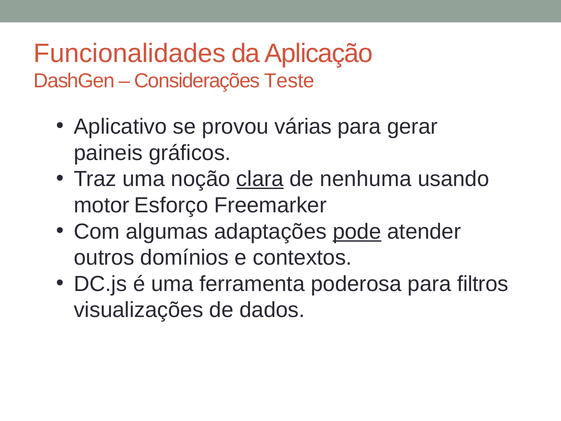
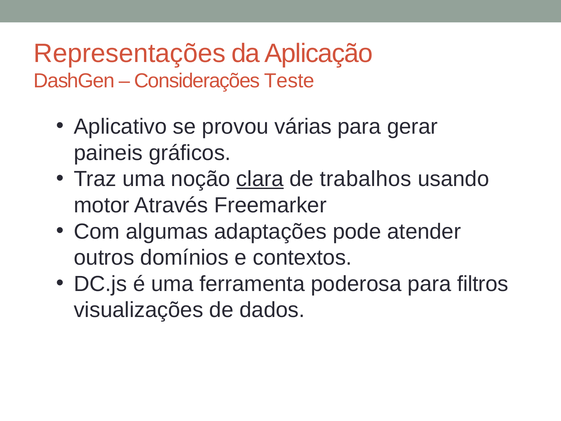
Funcionalidades: Funcionalidades -> Representações
nenhuma: nenhuma -> trabalhos
Esforço: Esforço -> Através
pode underline: present -> none
